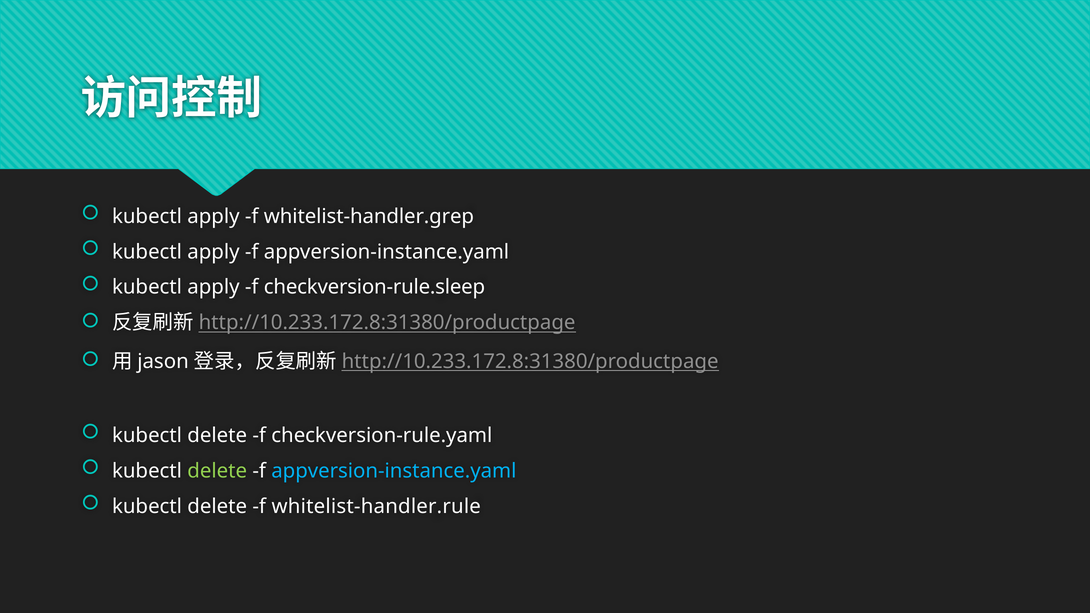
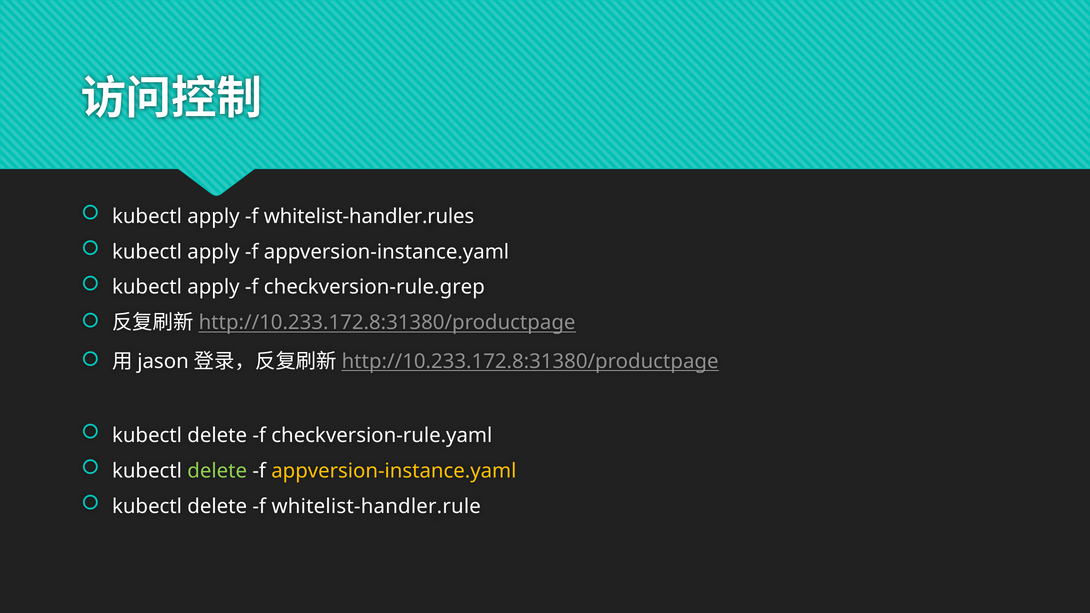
whitelist-handler.grep: whitelist-handler.grep -> whitelist-handler.rules
checkversion-rule.sleep: checkversion-rule.sleep -> checkversion-rule.grep
appversion-instance.yaml at (394, 471) colour: light blue -> yellow
